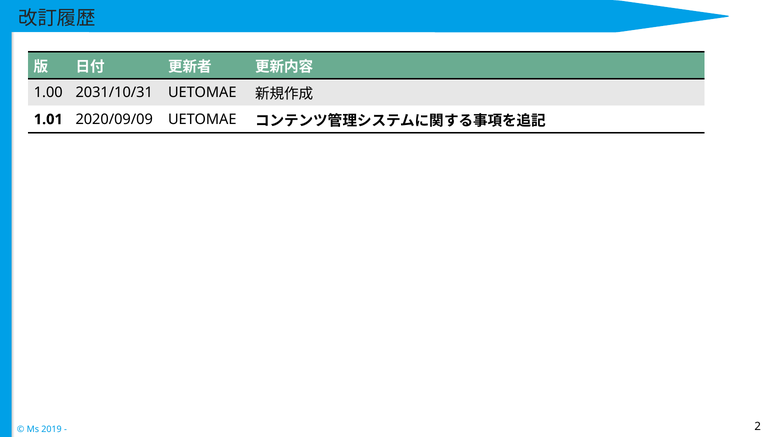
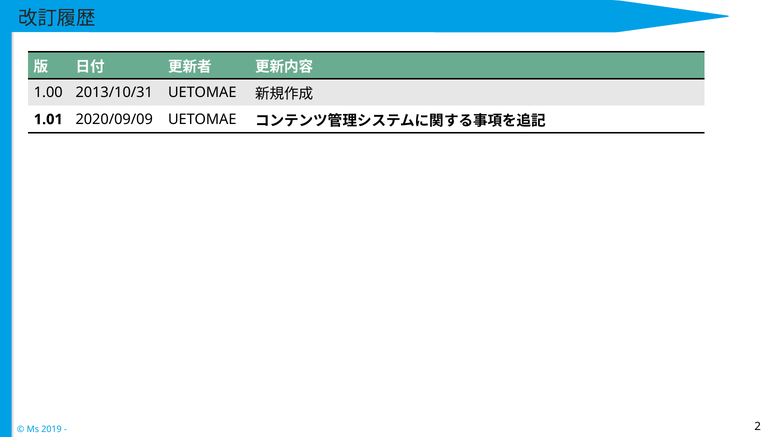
2031/10/31: 2031/10/31 -> 2013/10/31
